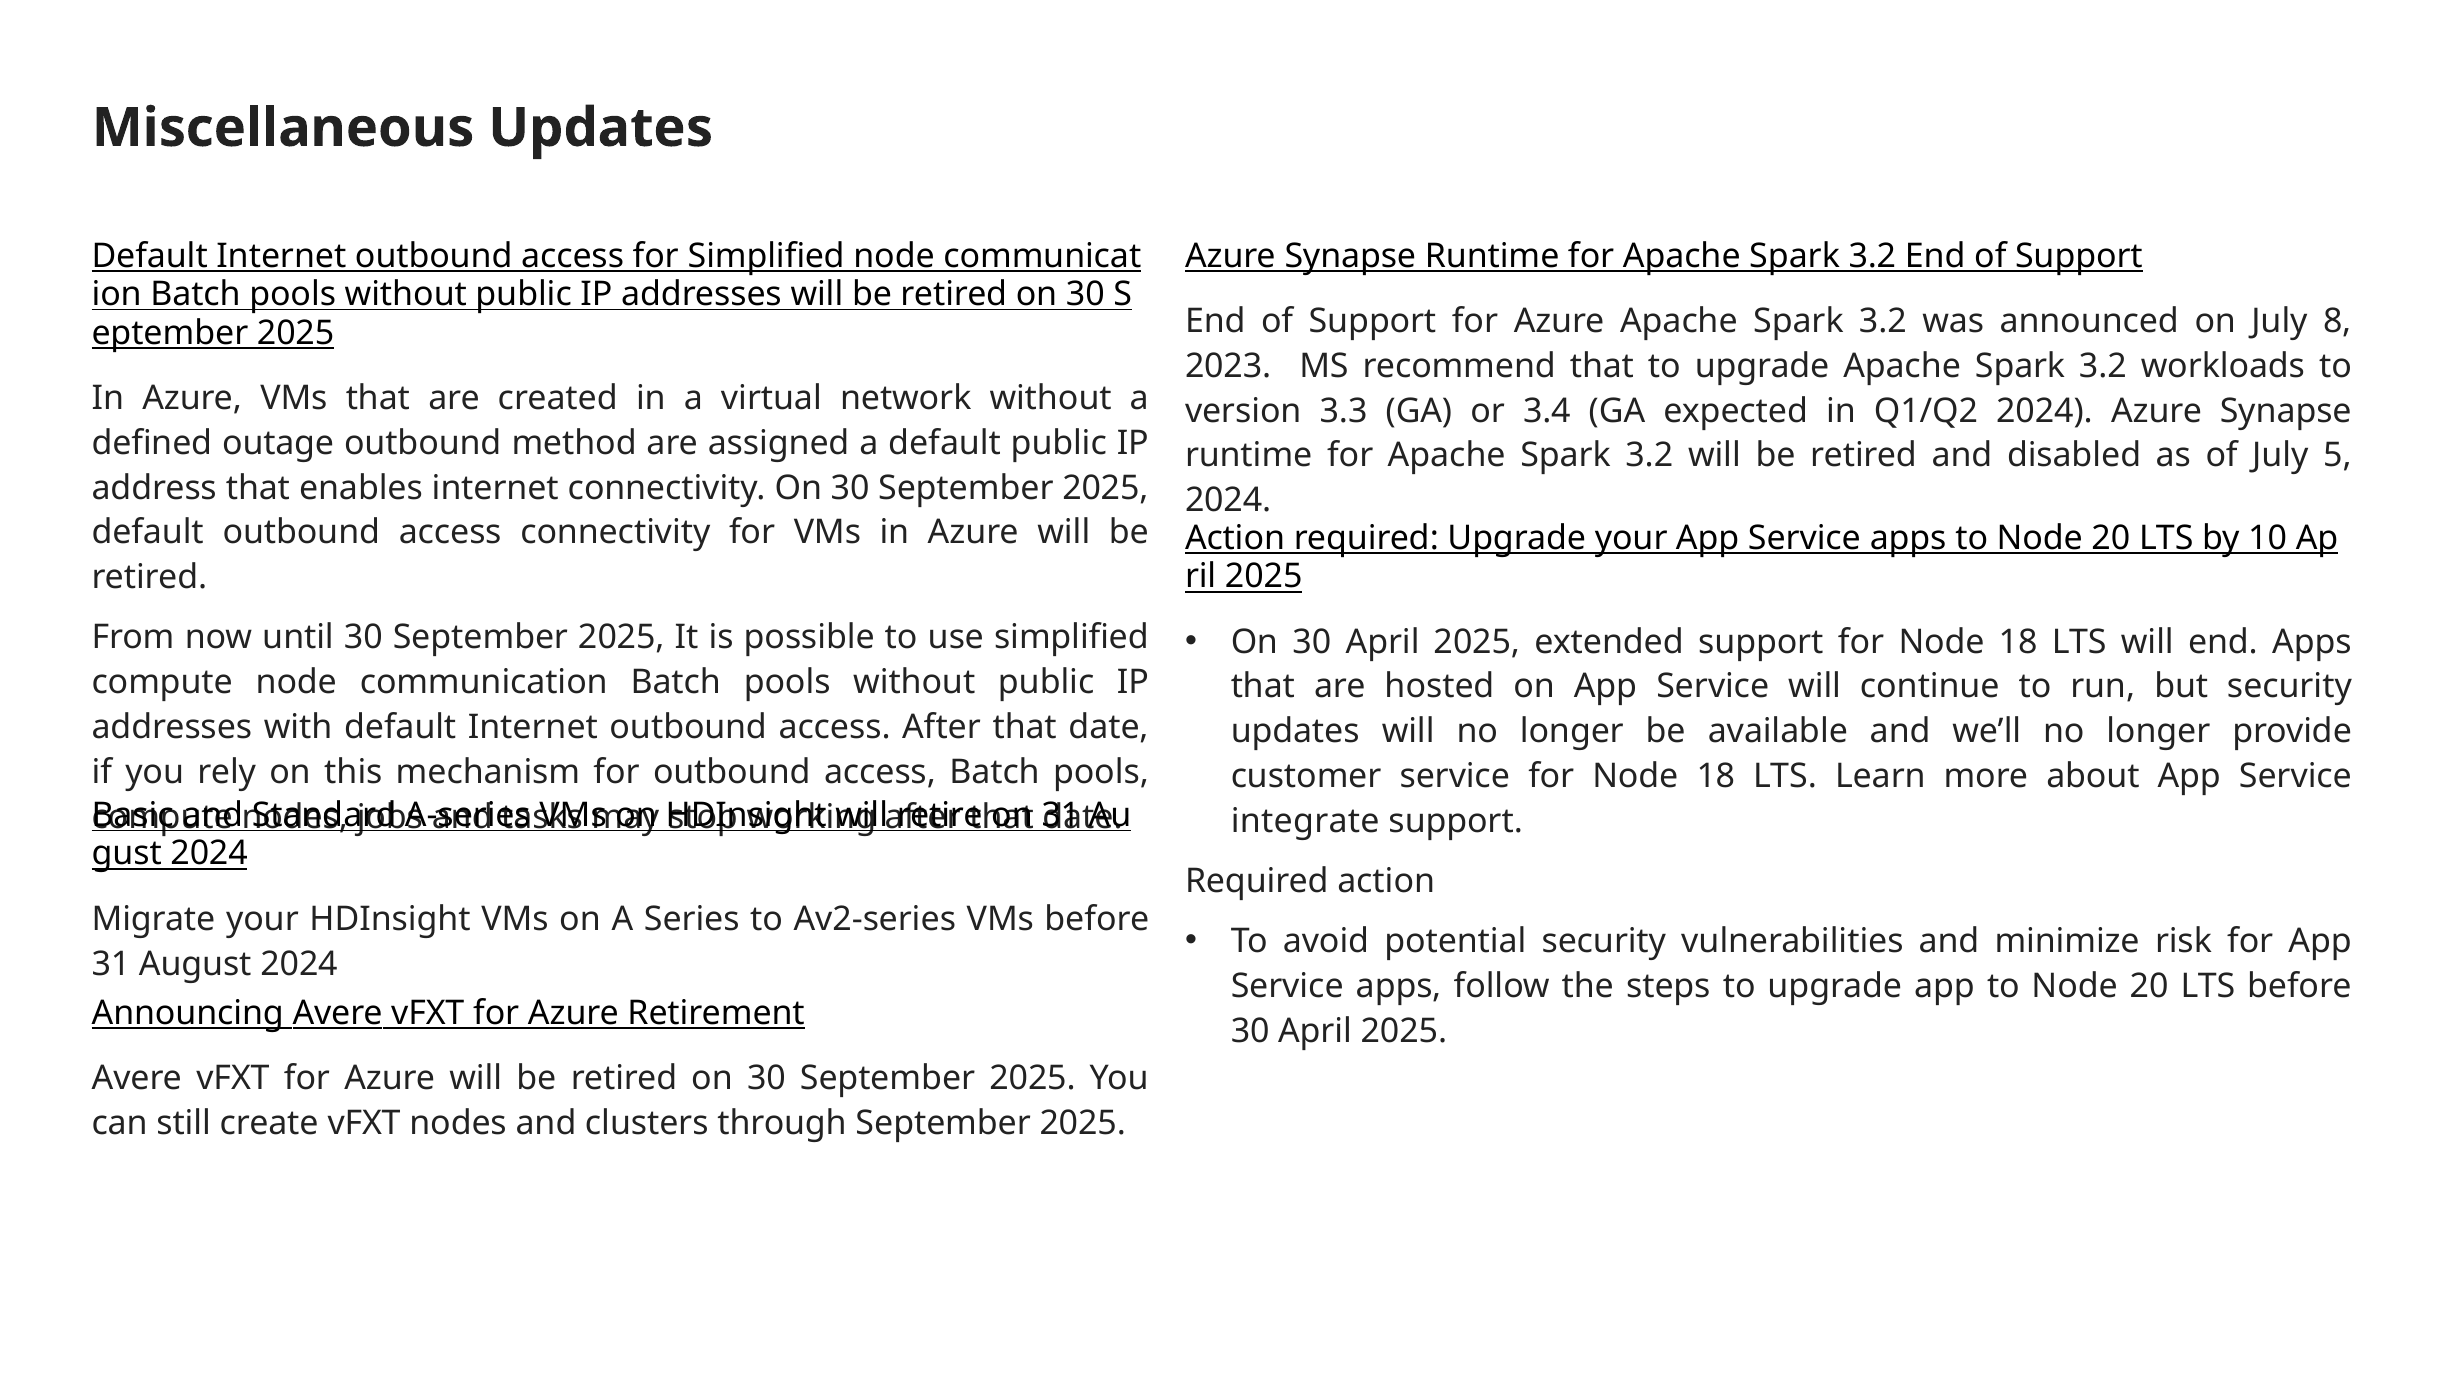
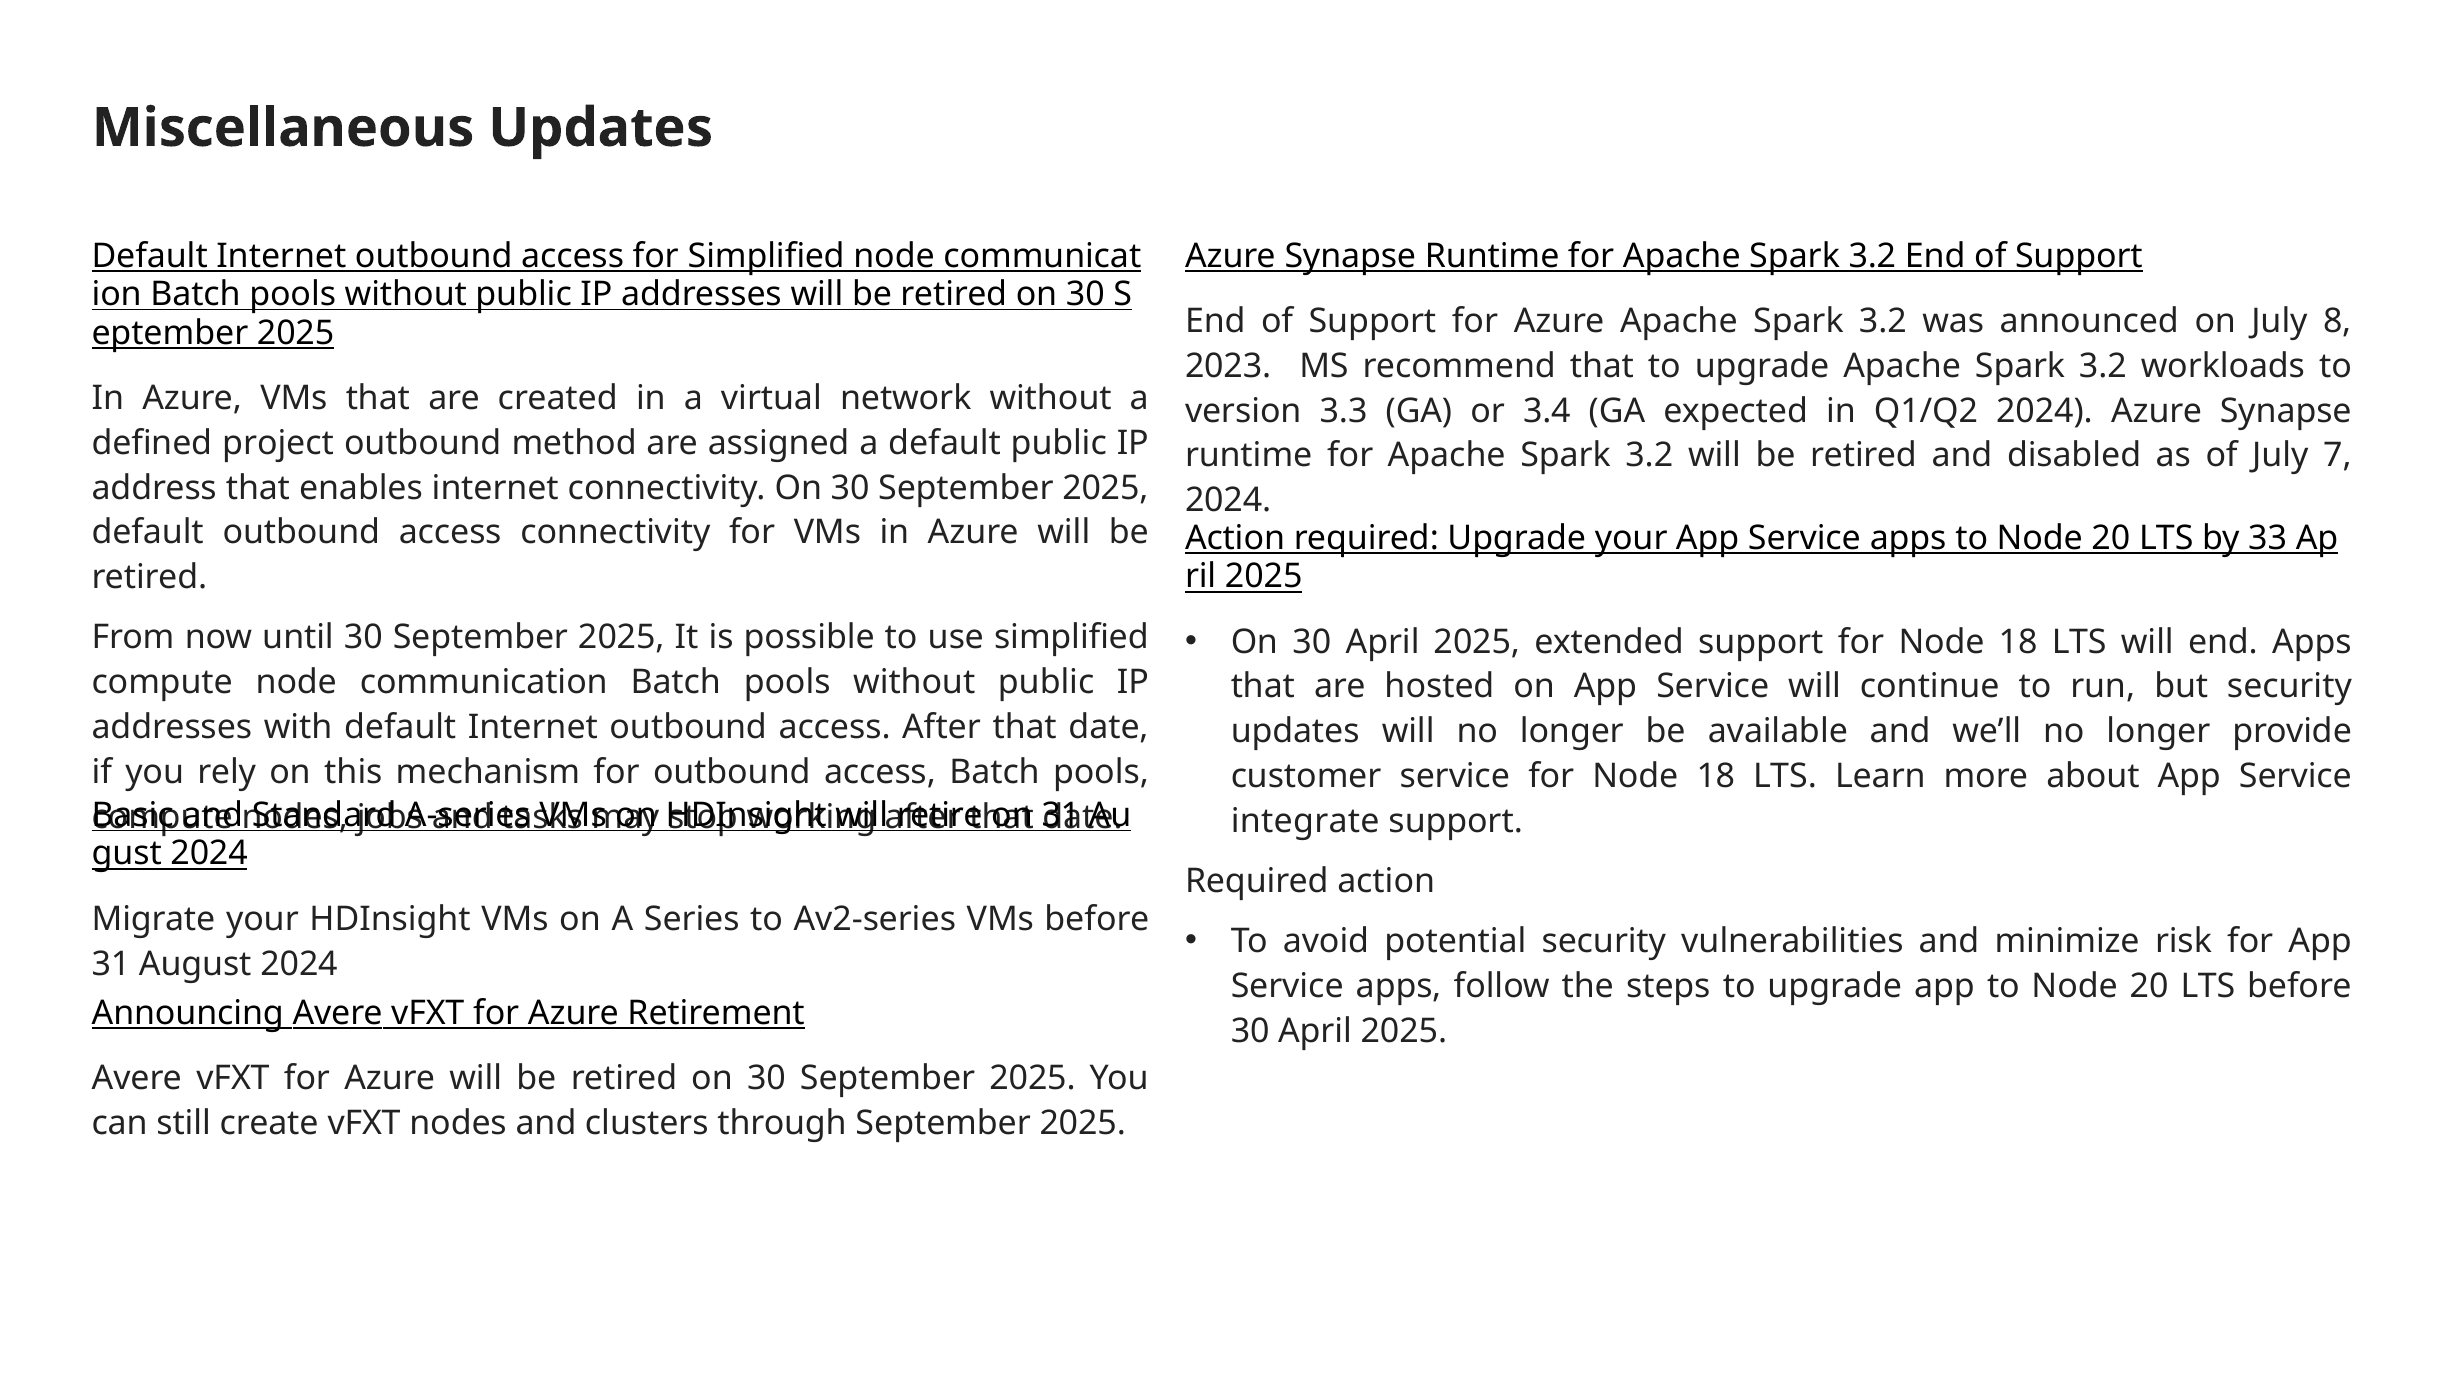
outage: outage -> project
5: 5 -> 7
10: 10 -> 33
